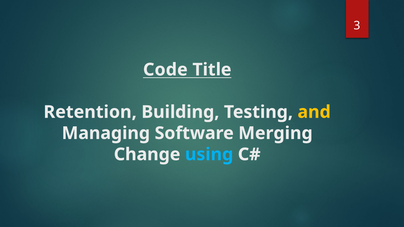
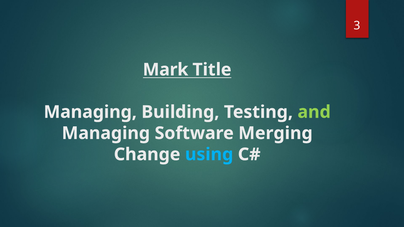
Code: Code -> Mark
Retention at (90, 112): Retention -> Managing
and colour: yellow -> light green
